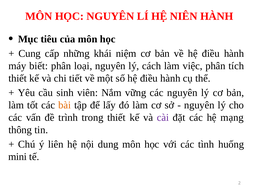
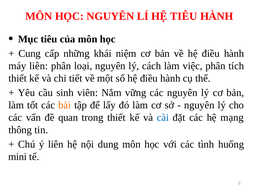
HỆ NIÊN: NIÊN -> TIÊU
máy biết: biết -> liên
trình: trình -> quan
cài colour: purple -> blue
